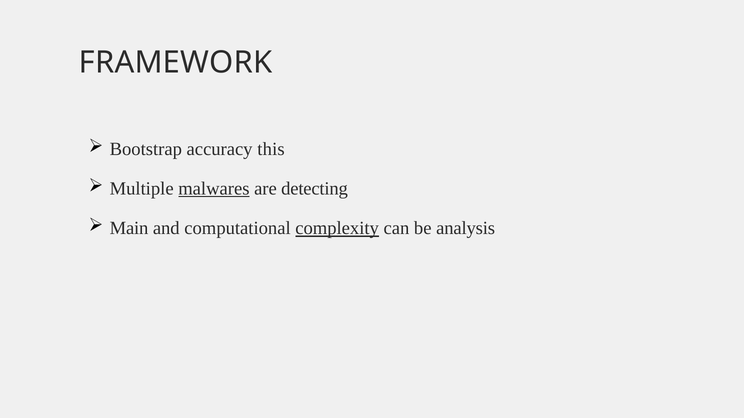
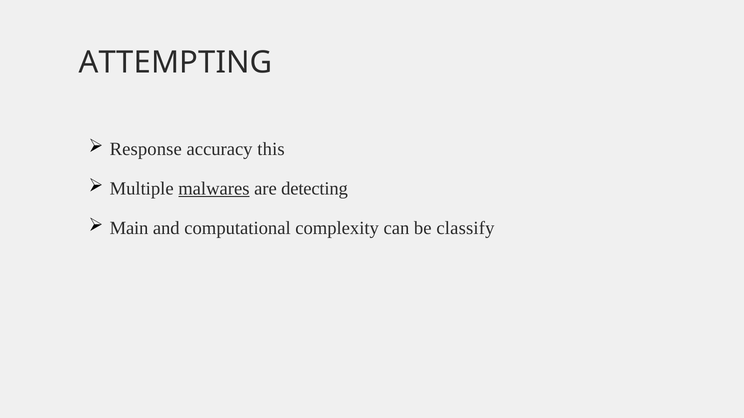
FRAMEWORK: FRAMEWORK -> ATTEMPTING
Bootstrap: Bootstrap -> Response
complexity underline: present -> none
analysis: analysis -> classify
